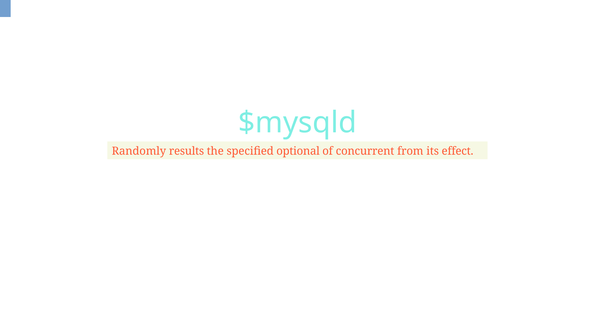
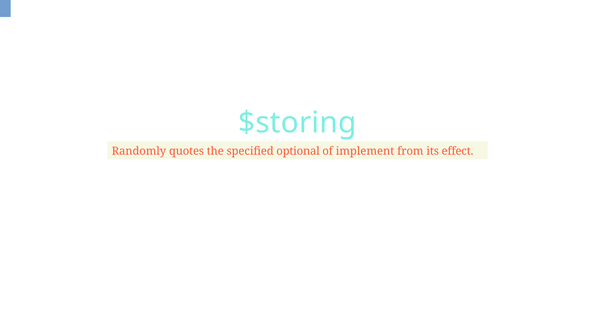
$mysqld: $mysqld -> $storing
results: results -> quotes
concurrent: concurrent -> implement
